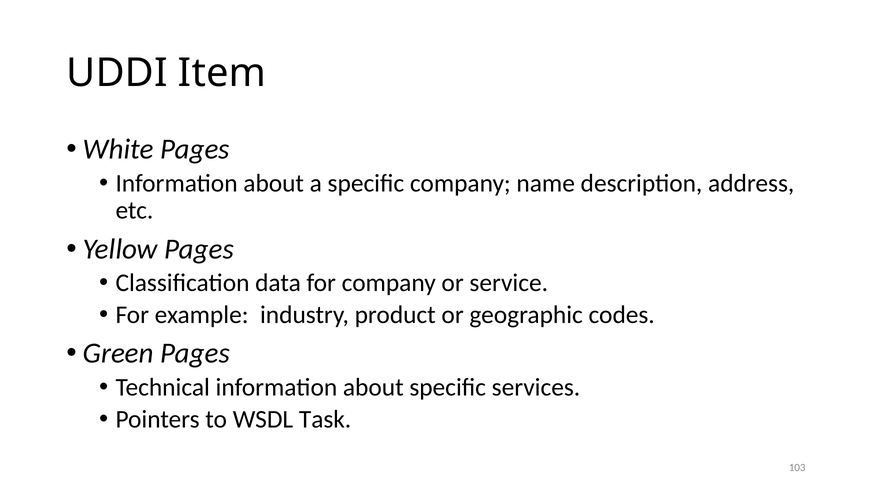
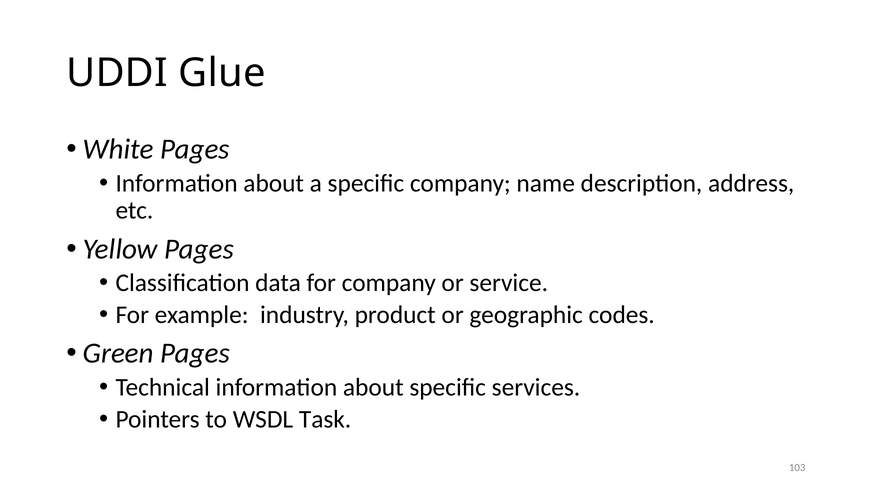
Item: Item -> Glue
